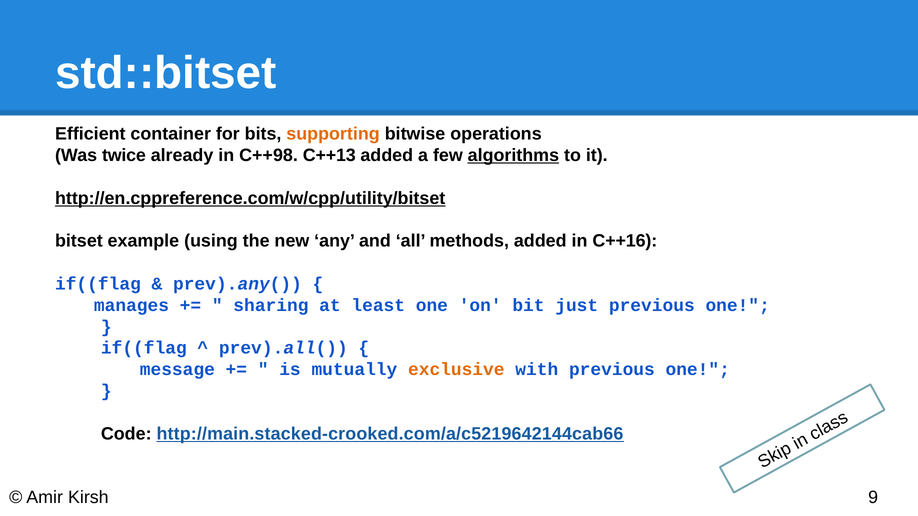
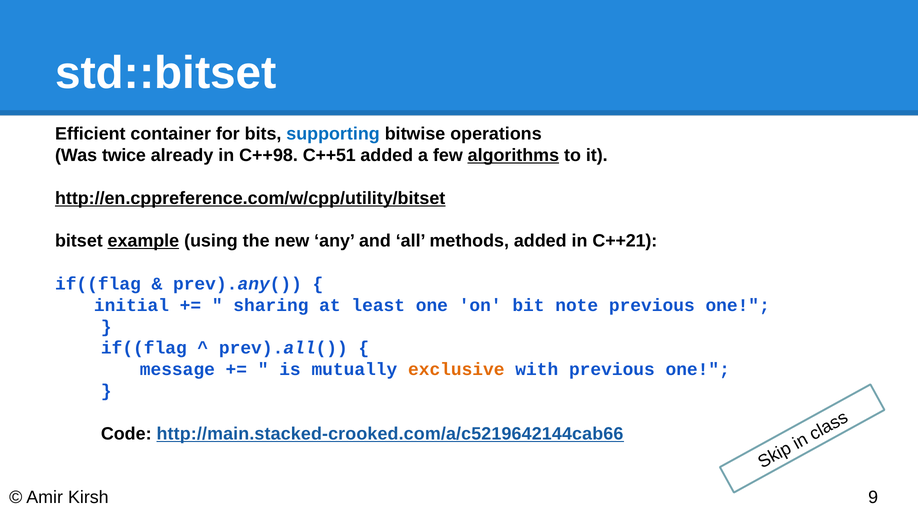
supporting colour: orange -> blue
C++13: C++13 -> C++51
example underline: none -> present
C++16: C++16 -> C++21
manages: manages -> initial
just: just -> note
